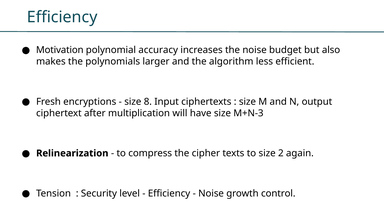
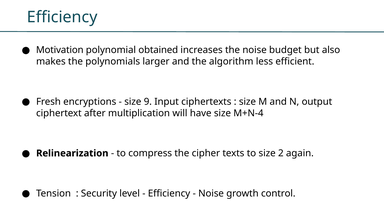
accuracy: accuracy -> obtained
8: 8 -> 9
M+N-3: M+N-3 -> M+N-4
